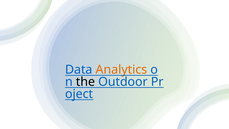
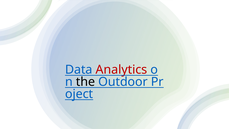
Analytics colour: orange -> red
